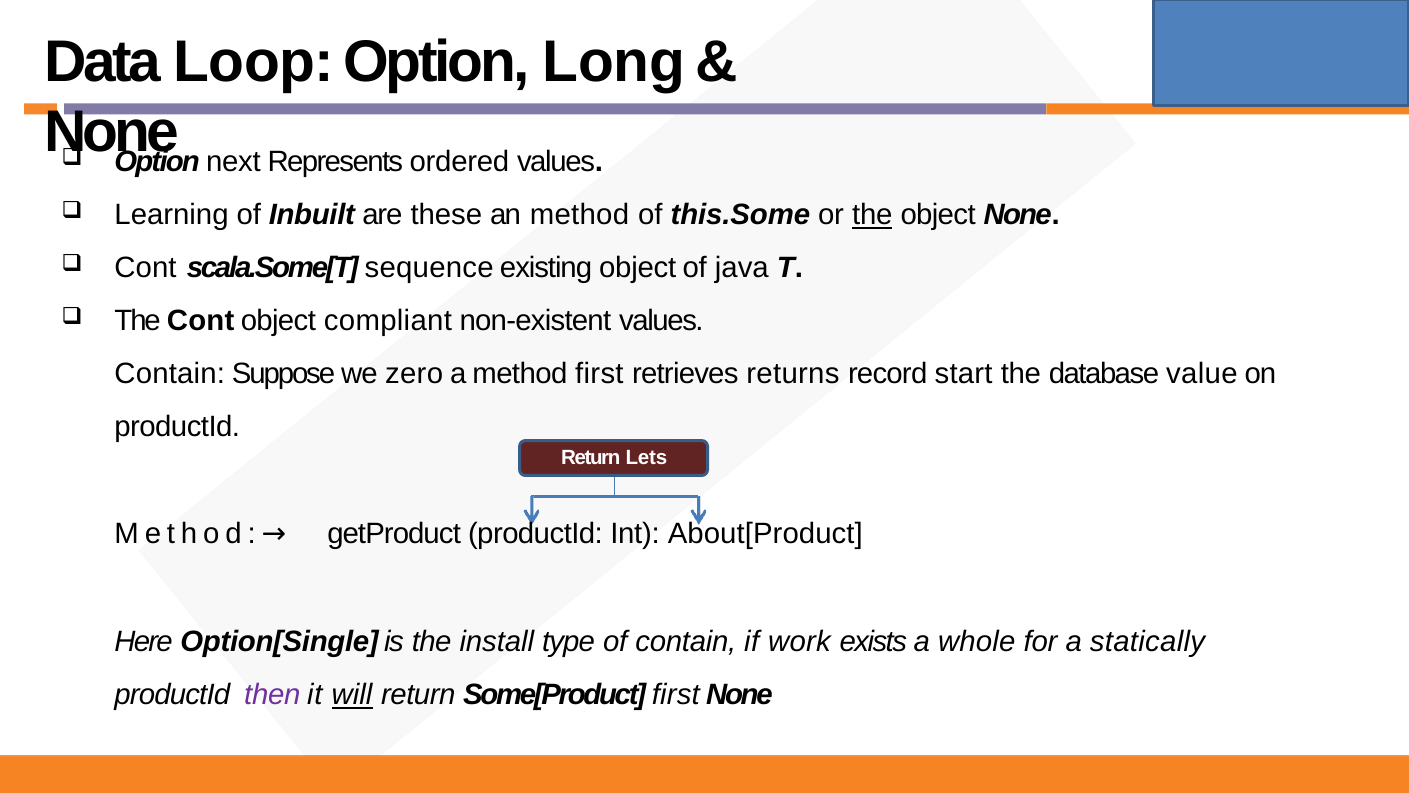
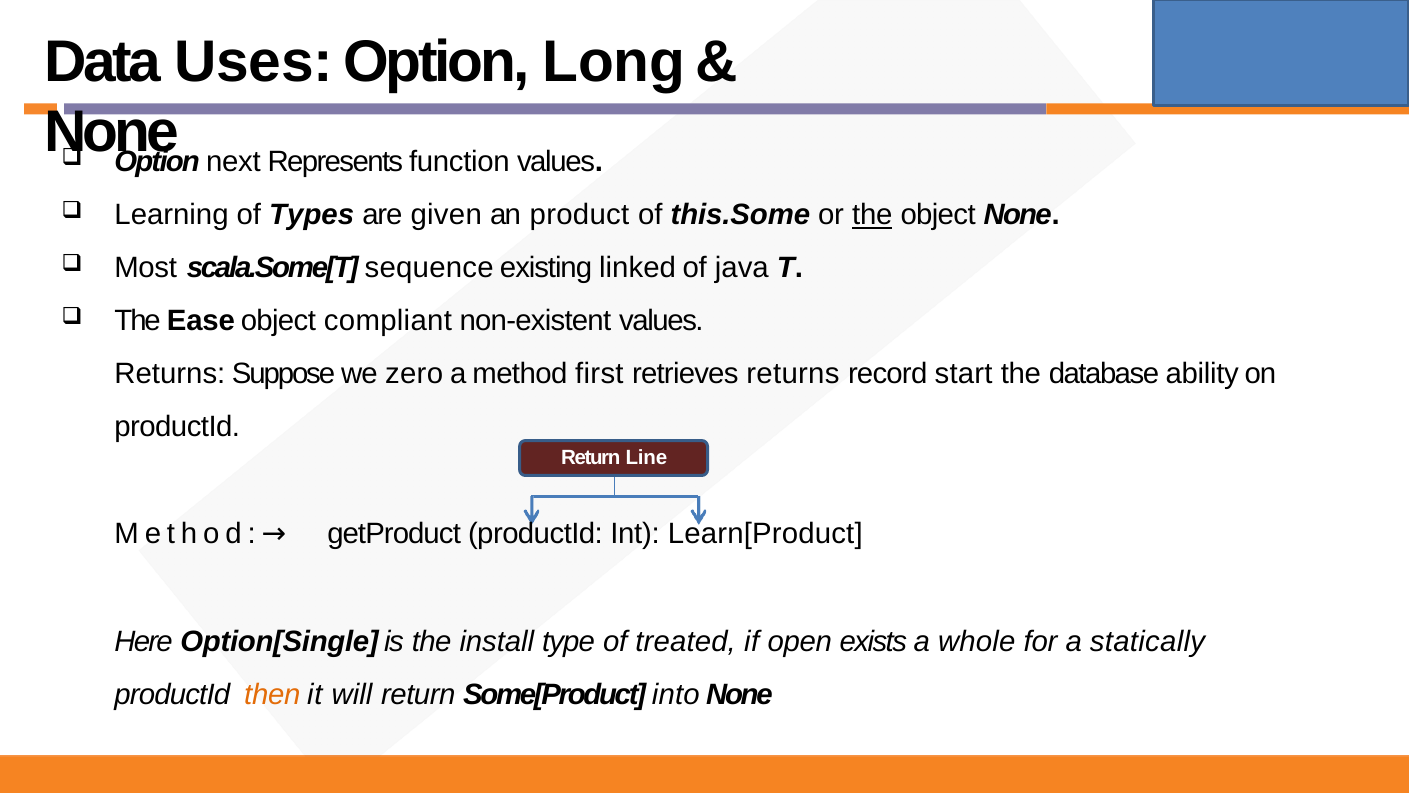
Loop: Loop -> Uses
ordered: ordered -> function
Inbuilt: Inbuilt -> Types
these: these -> given
an method: method -> product
Cont at (145, 268): Cont -> Most
existing object: object -> linked
The Cont: Cont -> Ease
Contain at (170, 373): Contain -> Returns
value: value -> ability
Lets: Lets -> Line
About[Product: About[Product -> Learn[Product
of contain: contain -> treated
work: work -> open
then colour: purple -> orange
will underline: present -> none
Some[Product first: first -> into
